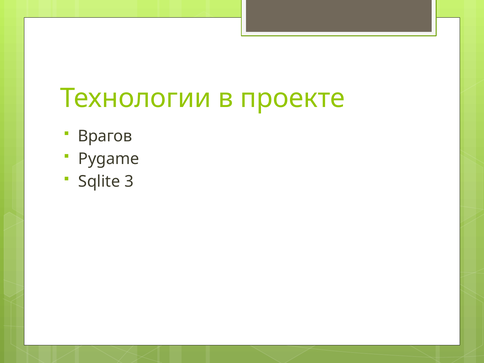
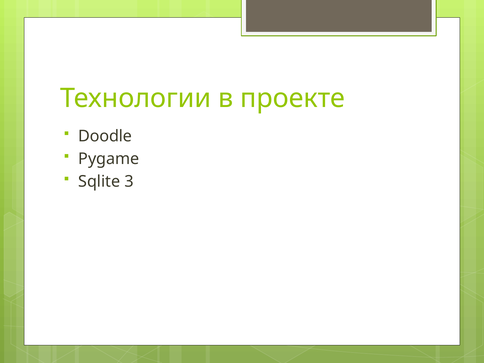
Врагов: Врагов -> Doodle
